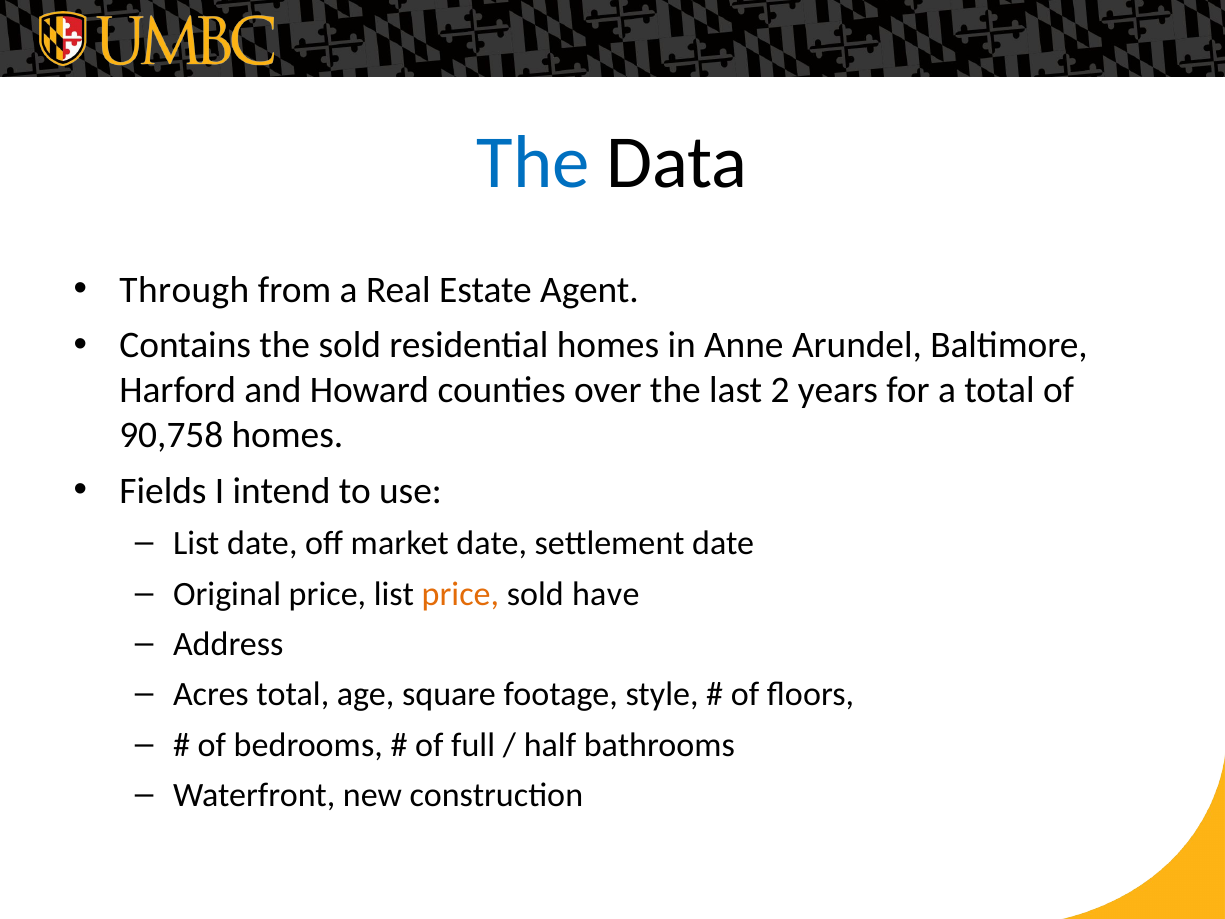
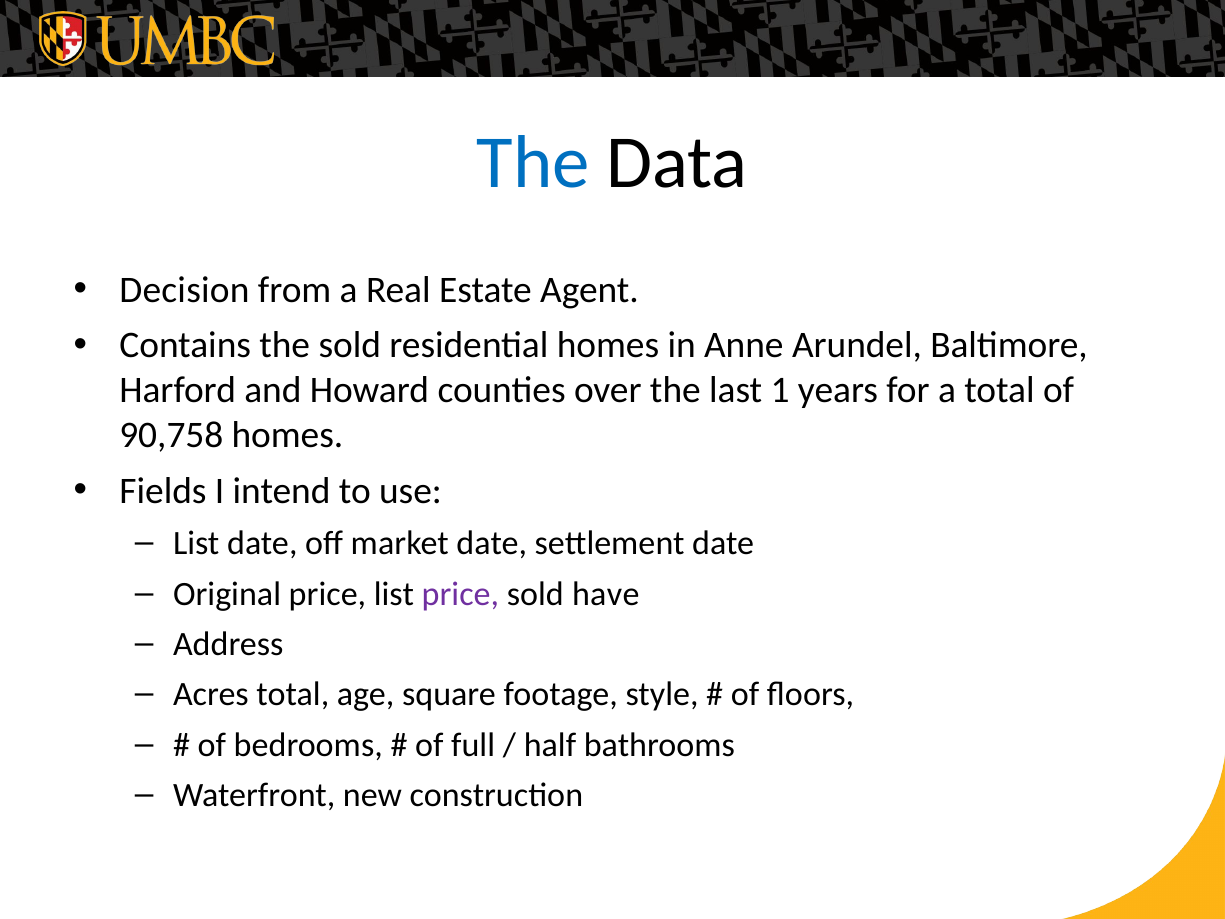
Through: Through -> Decision
2: 2 -> 1
price at (460, 594) colour: orange -> purple
